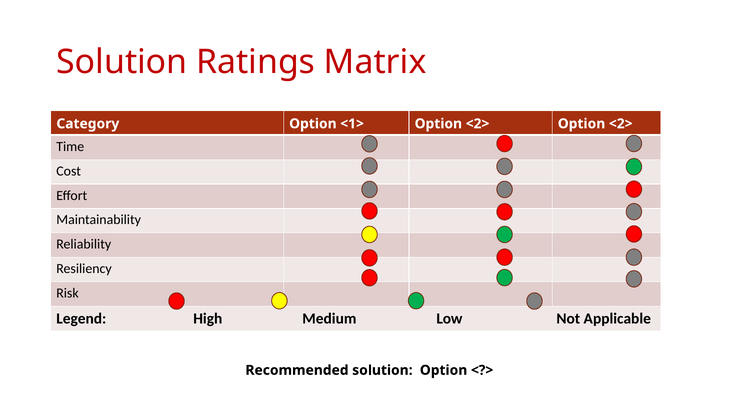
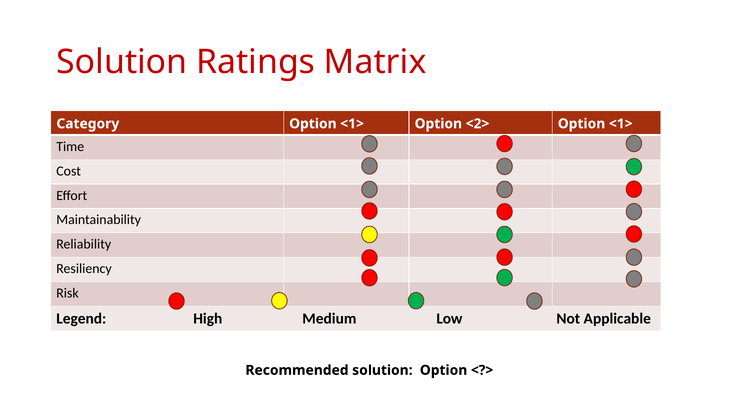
<2> Option <2>: <2> -> <1>
